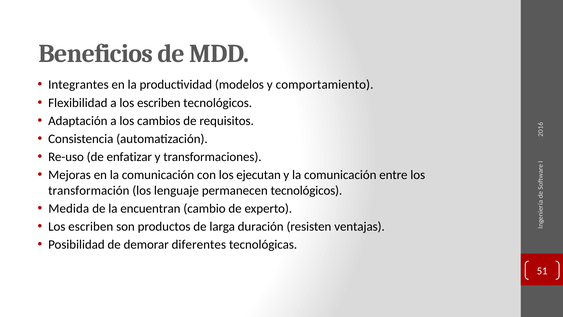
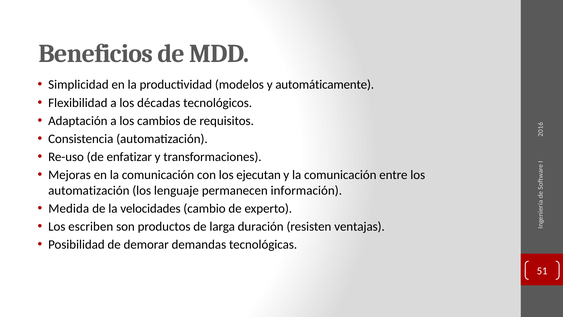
Integrantes: Integrantes -> Simplicidad
comportamiento: comportamiento -> automáticamente
a los escriben: escriben -> décadas
transformación at (89, 190): transformación -> automatización
permanecen tecnológicos: tecnológicos -> información
encuentran: encuentran -> velocidades
diferentes: diferentes -> demandas
